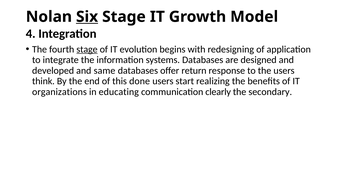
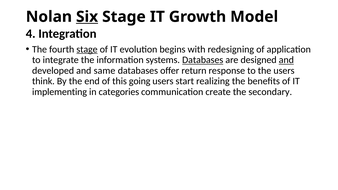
Databases at (203, 60) underline: none -> present
and at (286, 60) underline: none -> present
done: done -> going
organizations: organizations -> implementing
educating: educating -> categories
clearly: clearly -> create
